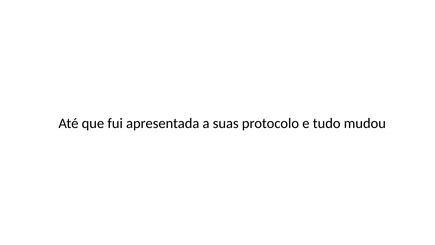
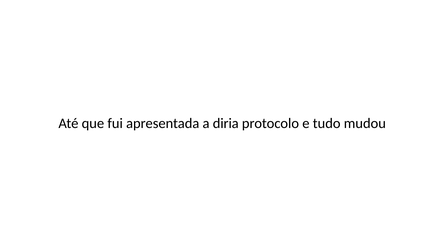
suas: suas -> diria
